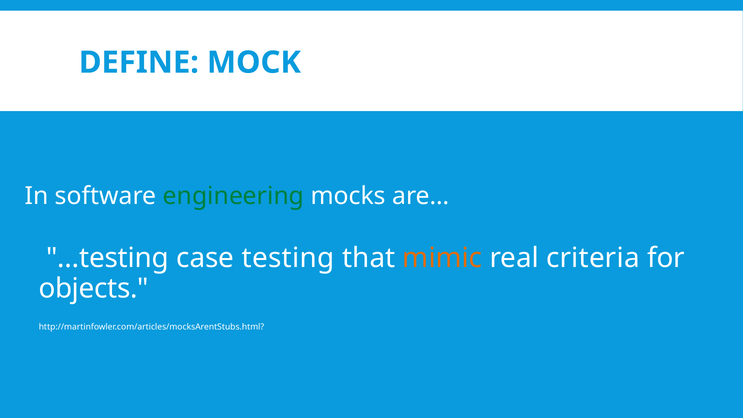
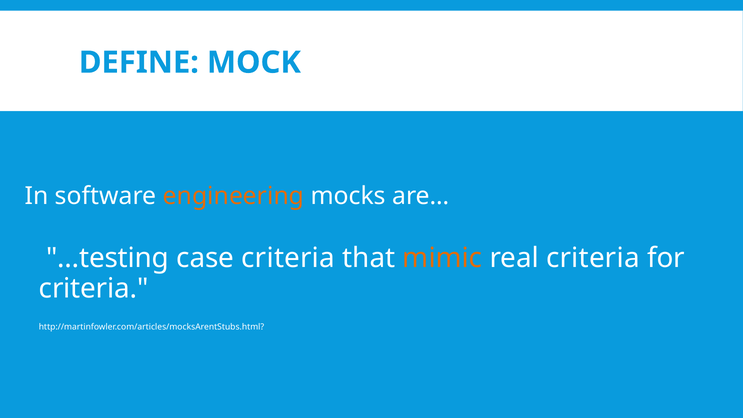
engineering colour: green -> orange
case testing: testing -> criteria
objects at (94, 288): objects -> criteria
